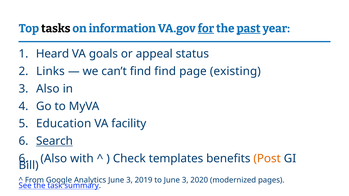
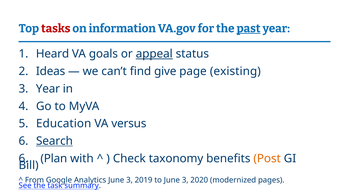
tasks colour: black -> red
for underline: present -> none
appeal underline: none -> present
Links: Links -> Ideas
find find: find -> give
3 Also: Also -> Year
facility: facility -> versus
Also at (54, 159): Also -> Plan
templates: templates -> taxonomy
